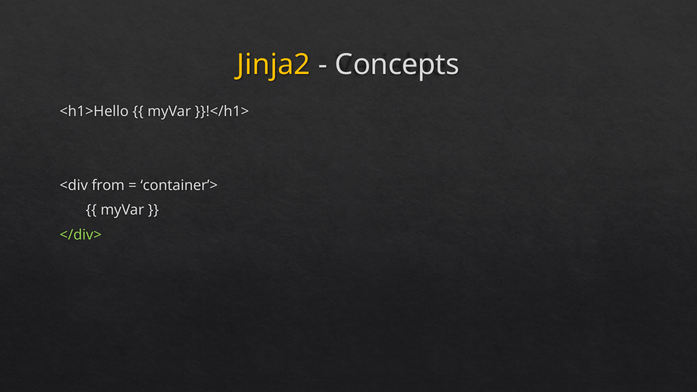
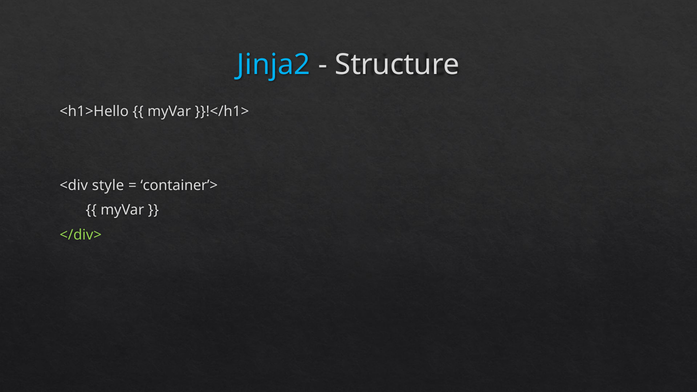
Jinja2 colour: yellow -> light blue
Concepts: Concepts -> Structure
from: from -> style
